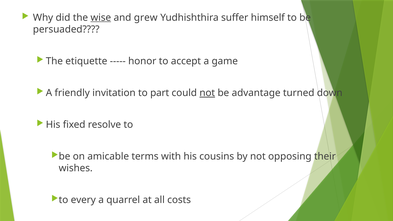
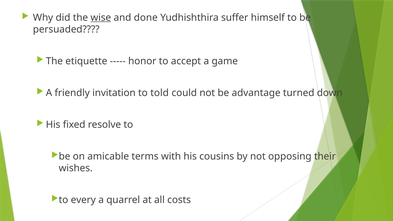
grew: grew -> done
part: part -> told
not at (207, 93) underline: present -> none
